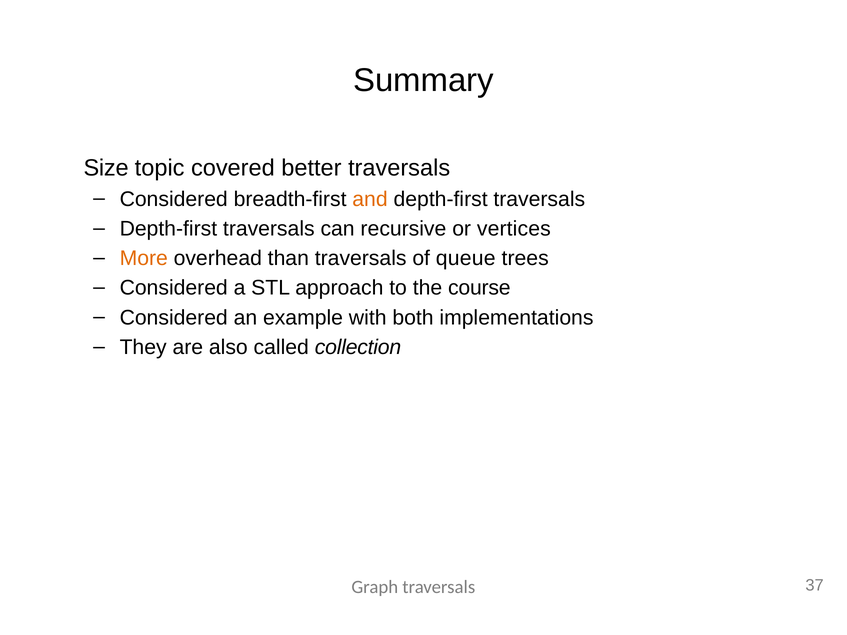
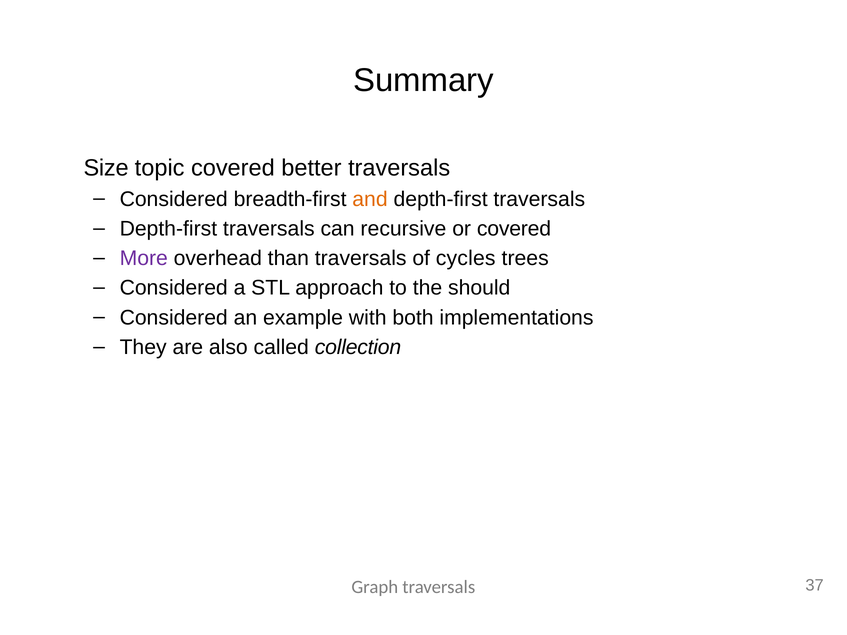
or vertices: vertices -> covered
More colour: orange -> purple
queue: queue -> cycles
course: course -> should
